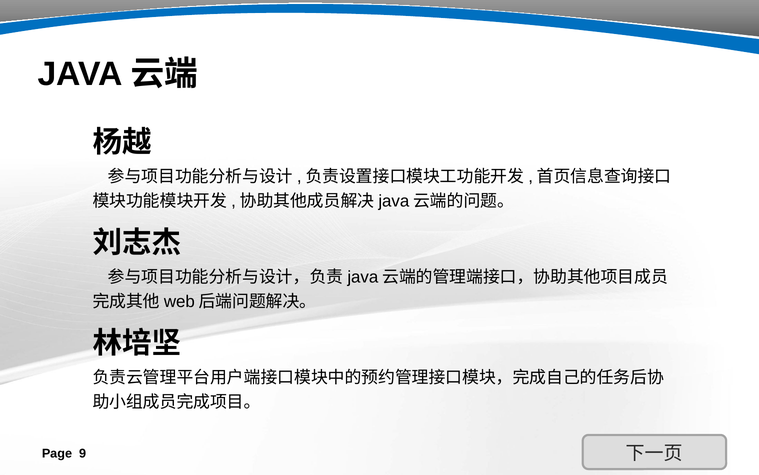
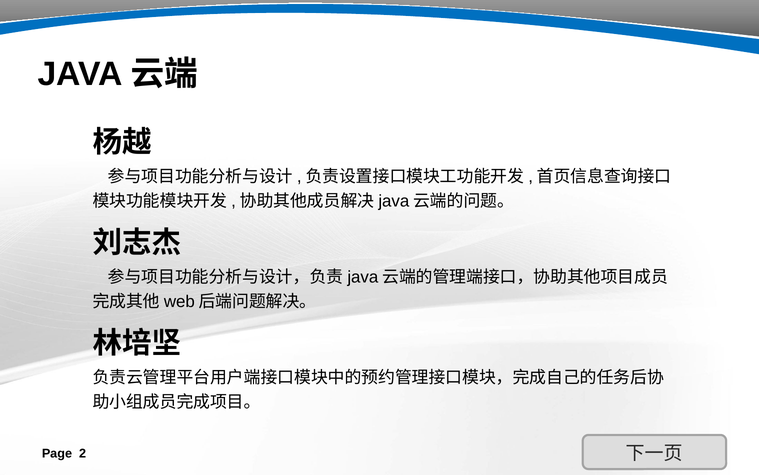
9: 9 -> 2
